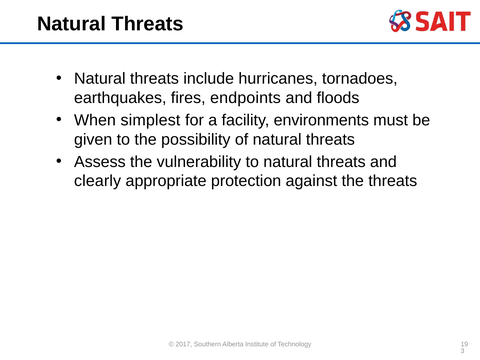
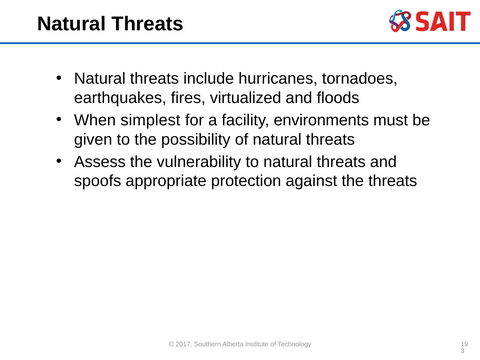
endpoints: endpoints -> virtualized
clearly: clearly -> spoofs
